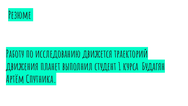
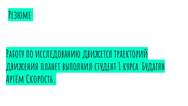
Спутника: Спутника -> Скорость
